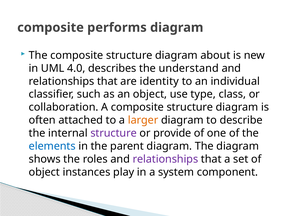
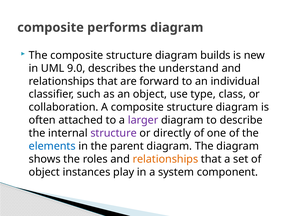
about: about -> builds
4.0: 4.0 -> 9.0
identity: identity -> forward
larger colour: orange -> purple
provide: provide -> directly
relationships at (165, 159) colour: purple -> orange
